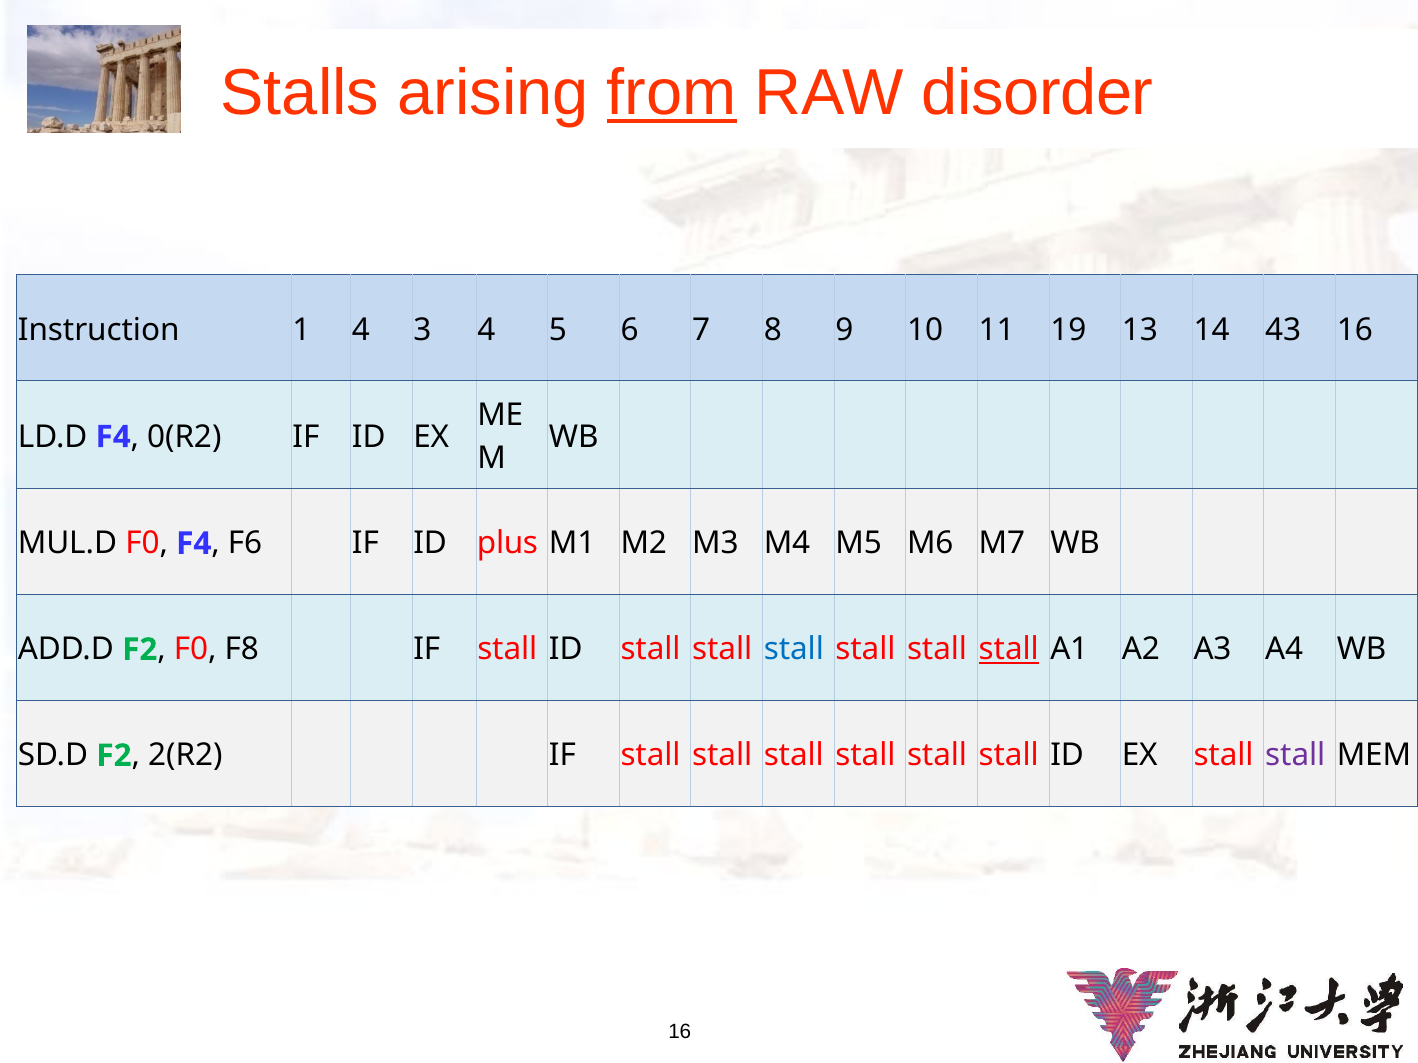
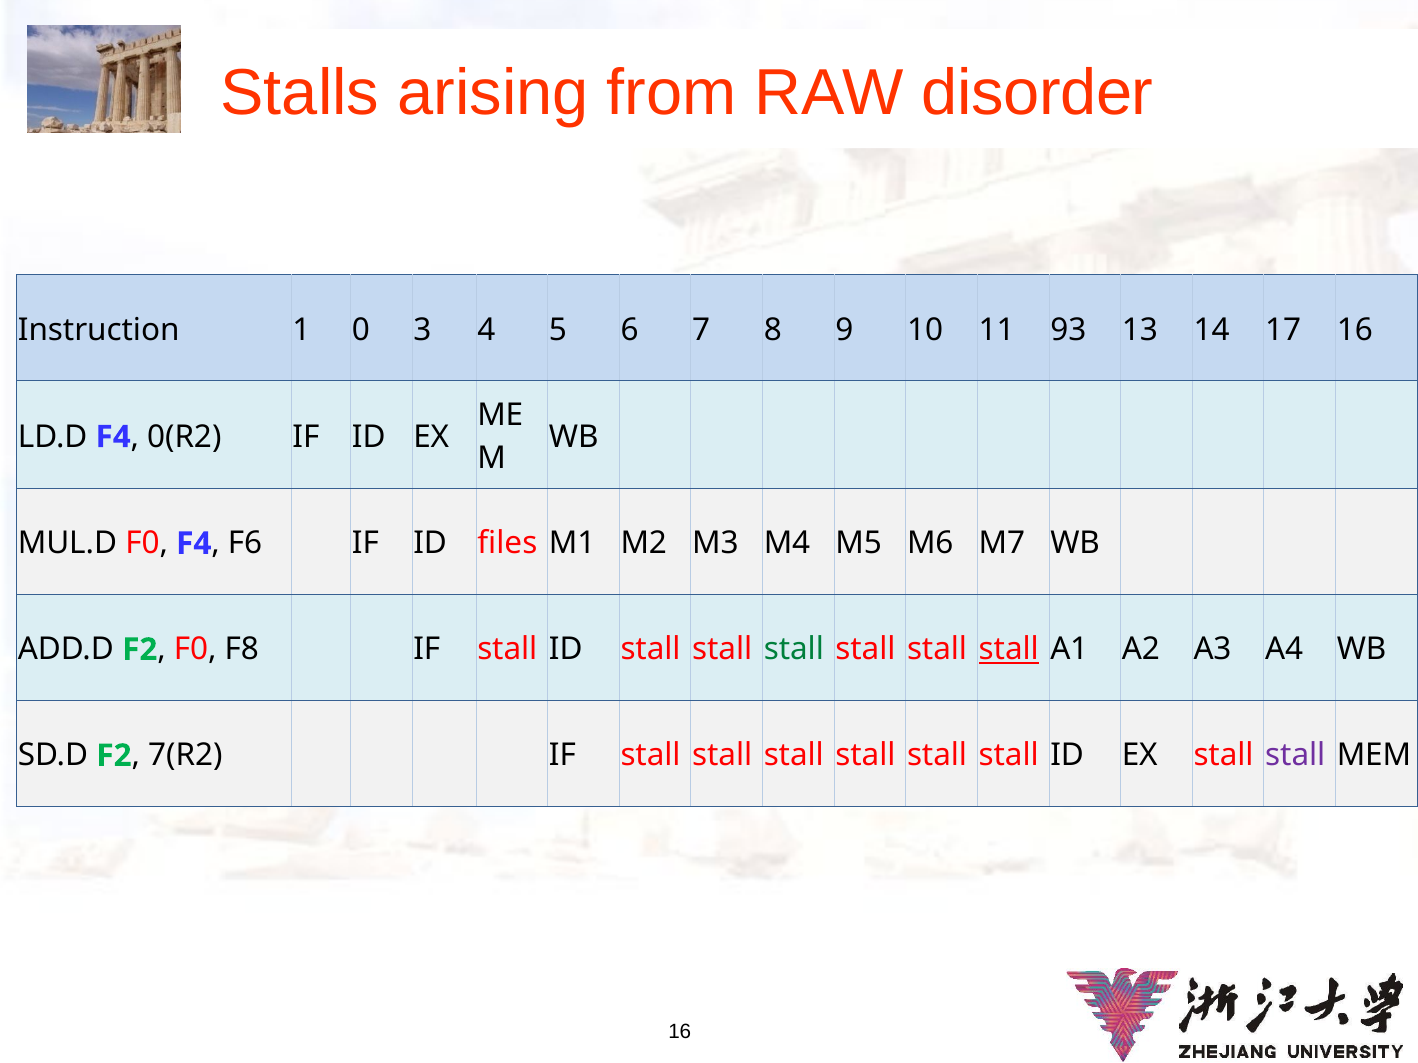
from underline: present -> none
1 4: 4 -> 0
19: 19 -> 93
43: 43 -> 17
plus: plus -> files
stall at (794, 650) colour: blue -> green
2(R2: 2(R2 -> 7(R2
